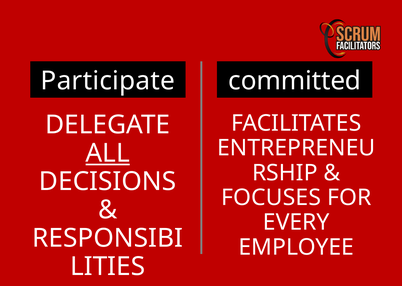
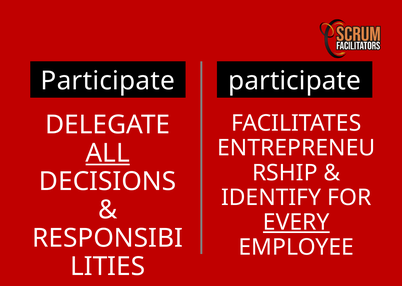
committed at (295, 81): committed -> participate
FOCUSES: FOCUSES -> IDENTIFY
EVERY underline: none -> present
